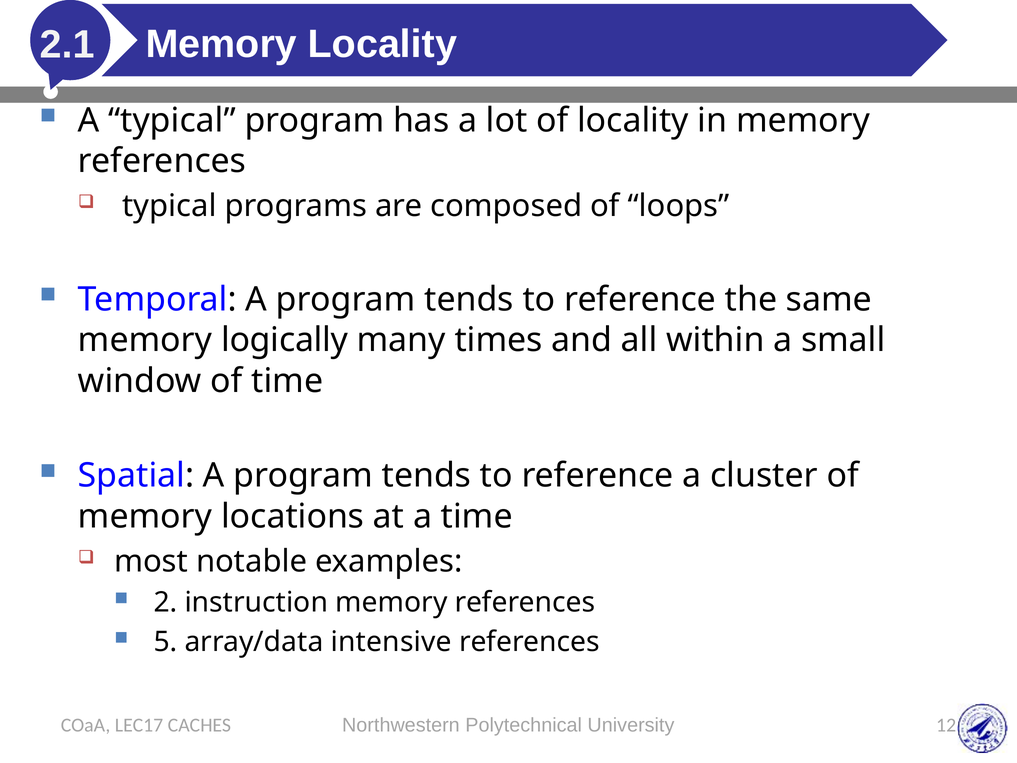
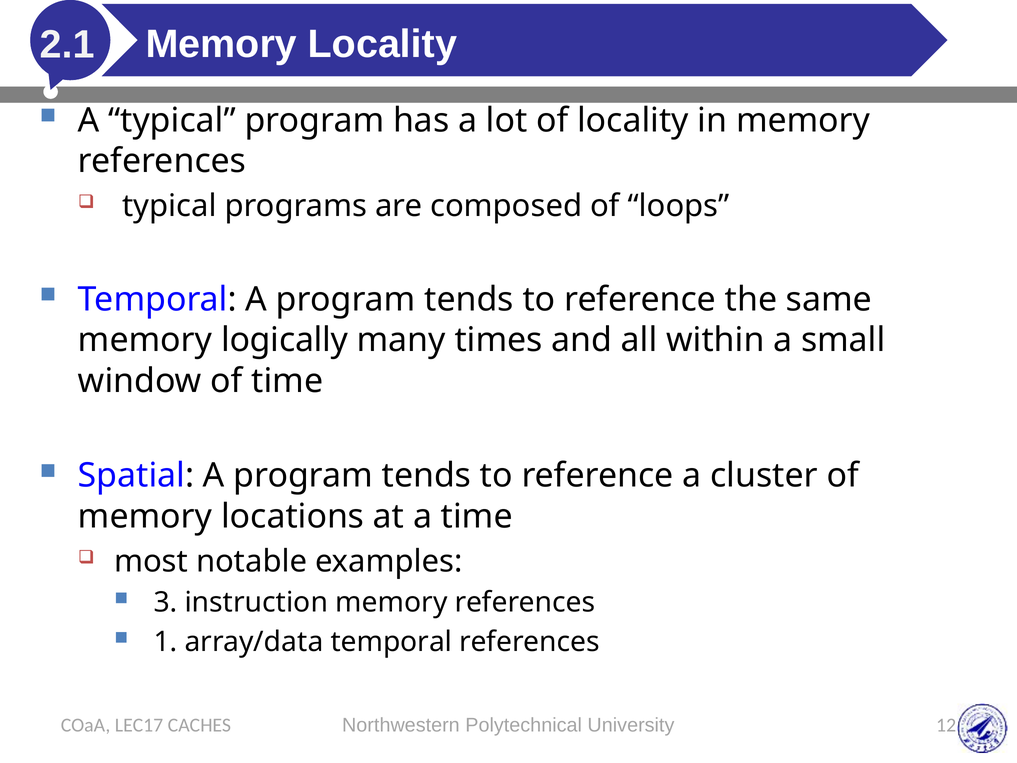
2: 2 -> 3
5: 5 -> 1
array/data intensive: intensive -> temporal
